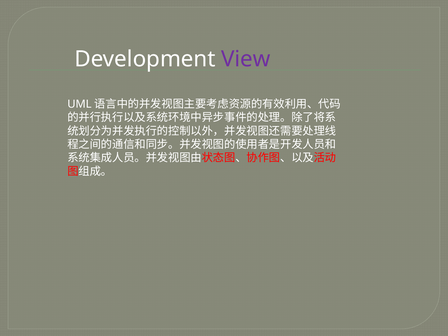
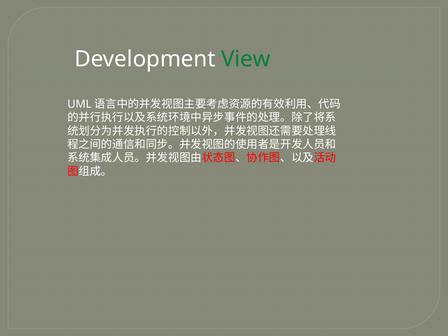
View colour: purple -> green
